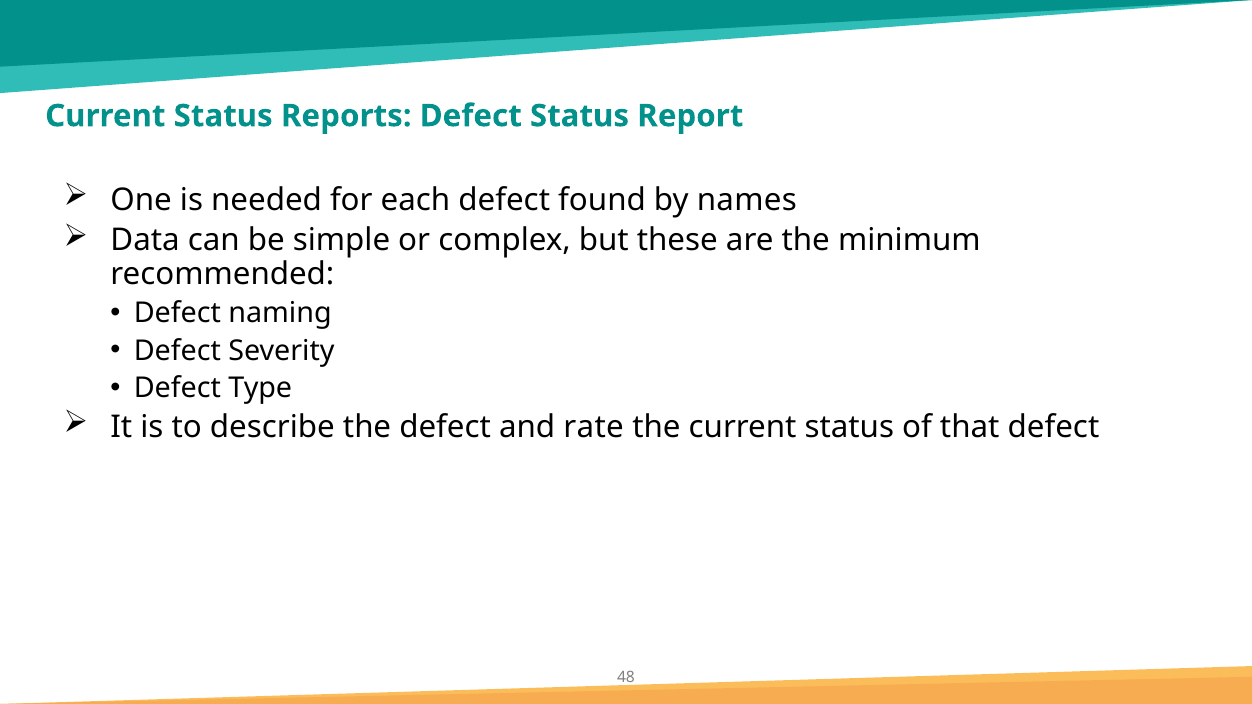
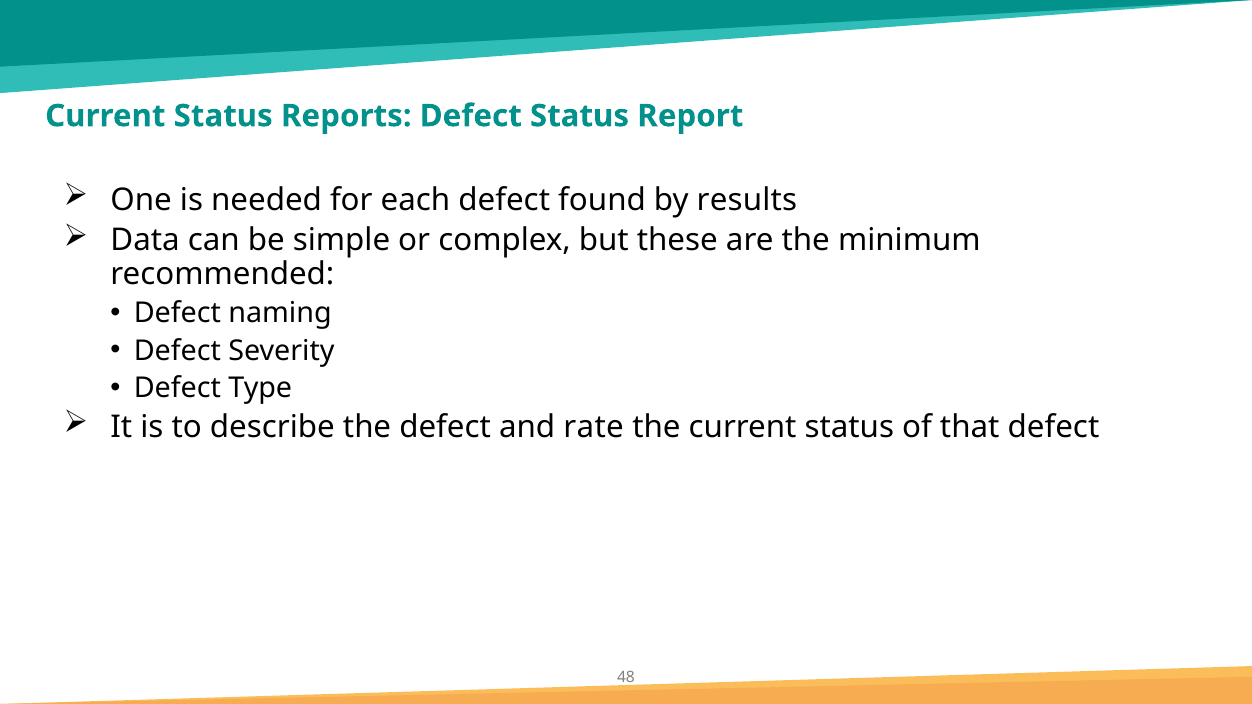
names: names -> results
